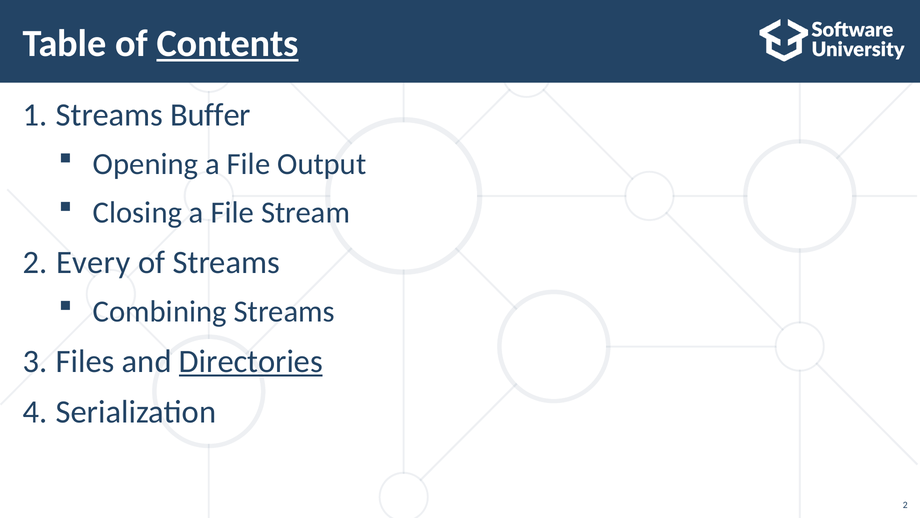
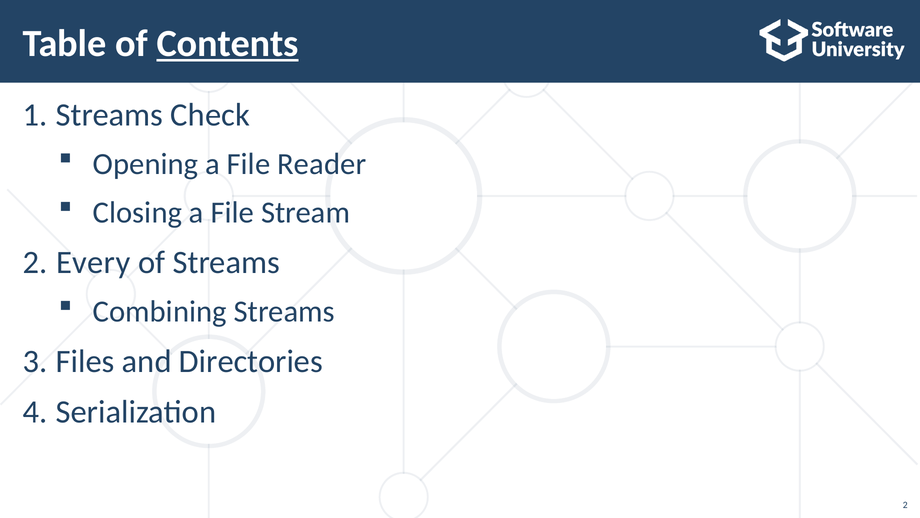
Buffer: Buffer -> Check
Output: Output -> Reader
Directories underline: present -> none
